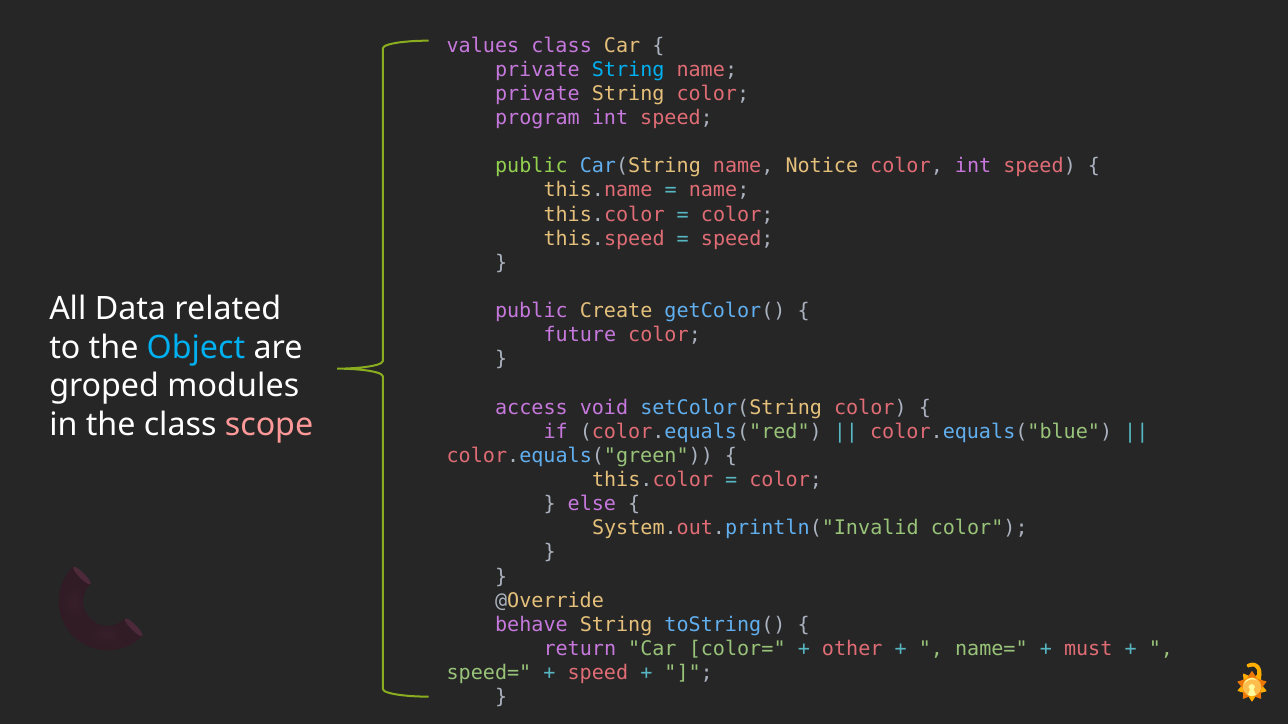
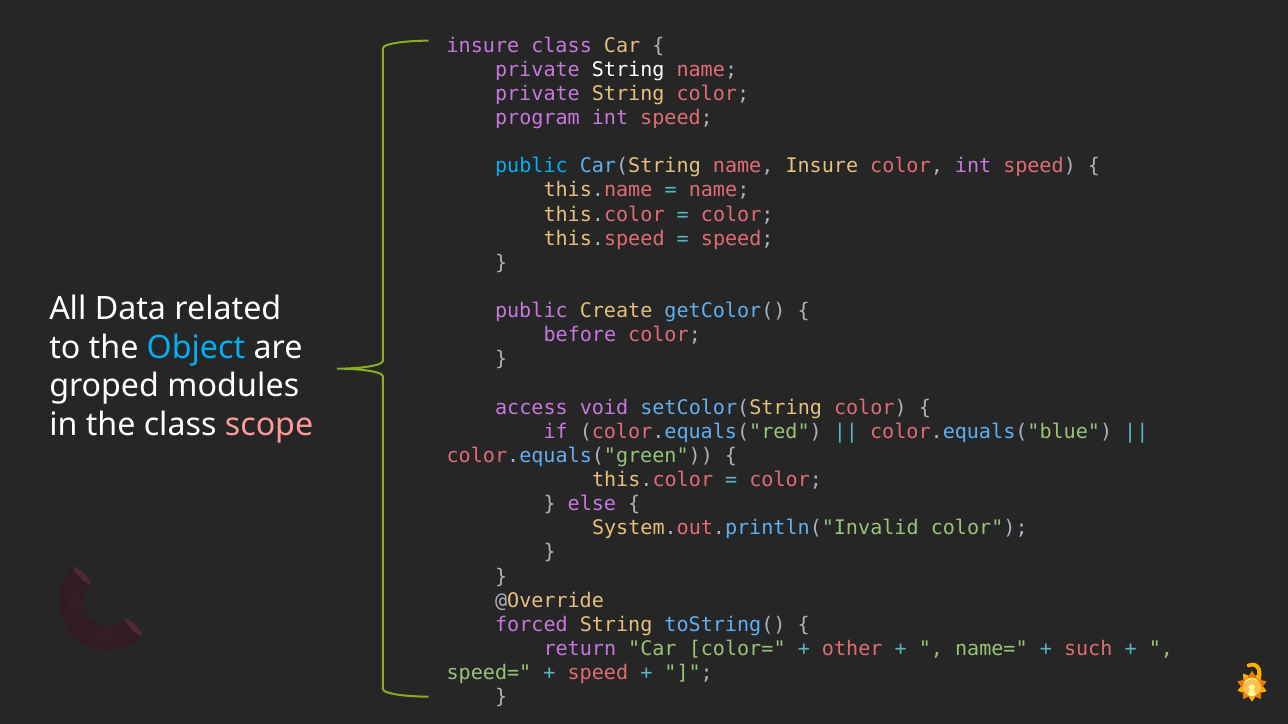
values at (483, 46): values -> insure
String at (628, 70) colour: light blue -> white
public at (531, 166) colour: light green -> light blue
name Notice: Notice -> Insure
future: future -> before
behave: behave -> forced
must: must -> such
